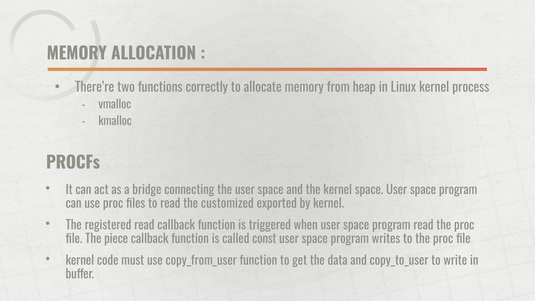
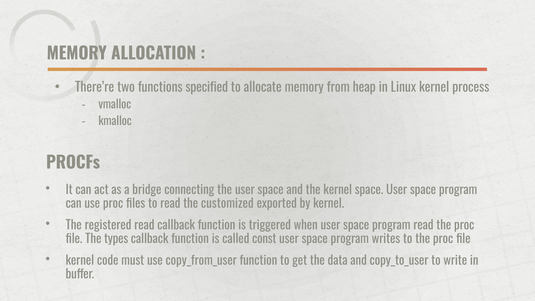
correctly: correctly -> specified
piece: piece -> types
